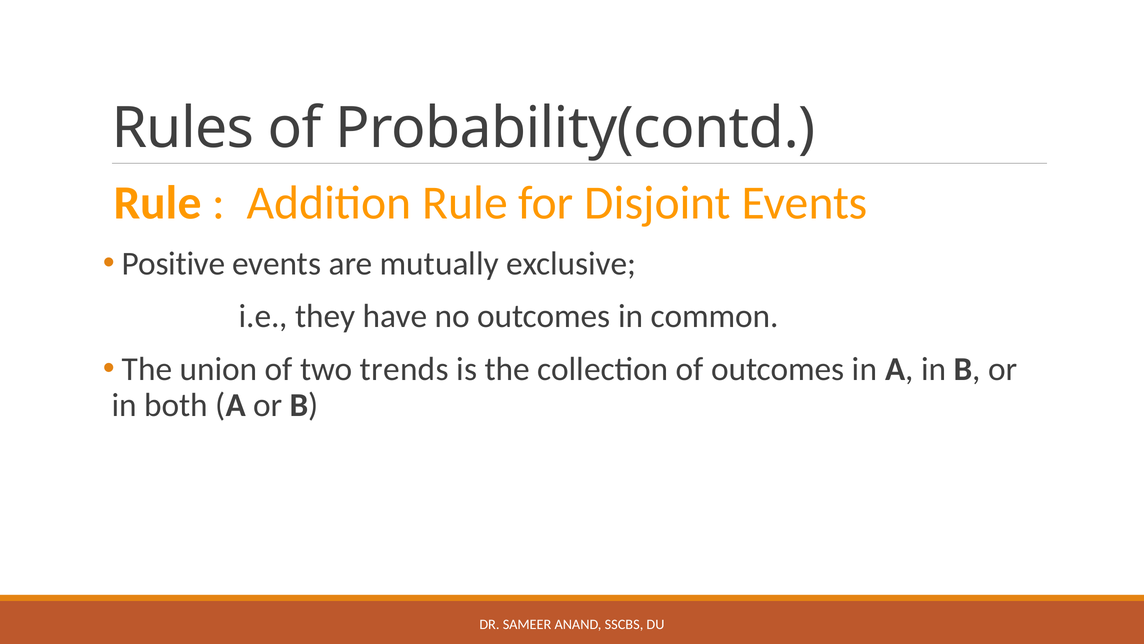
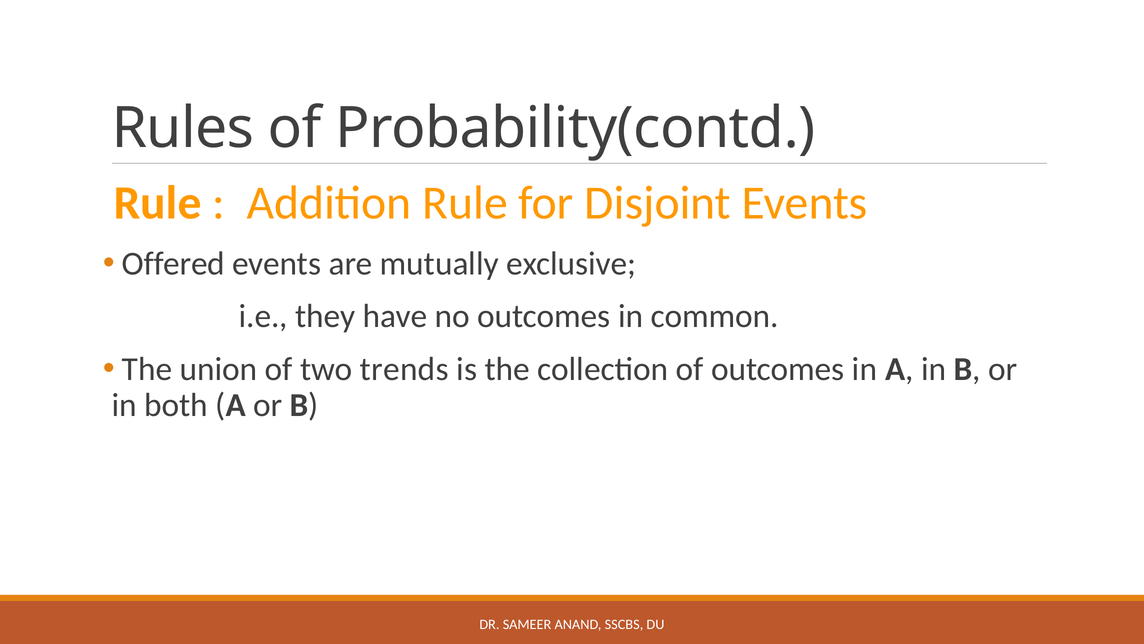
Positive: Positive -> Offered
